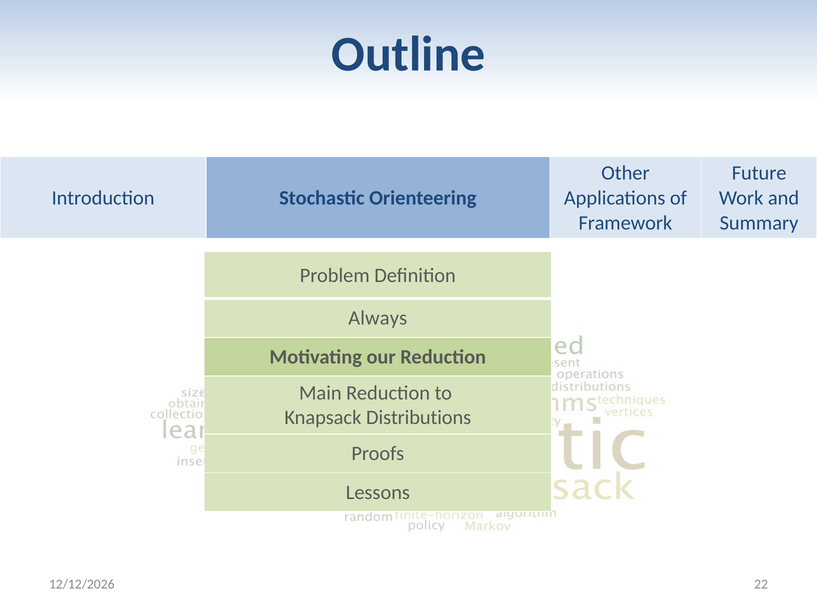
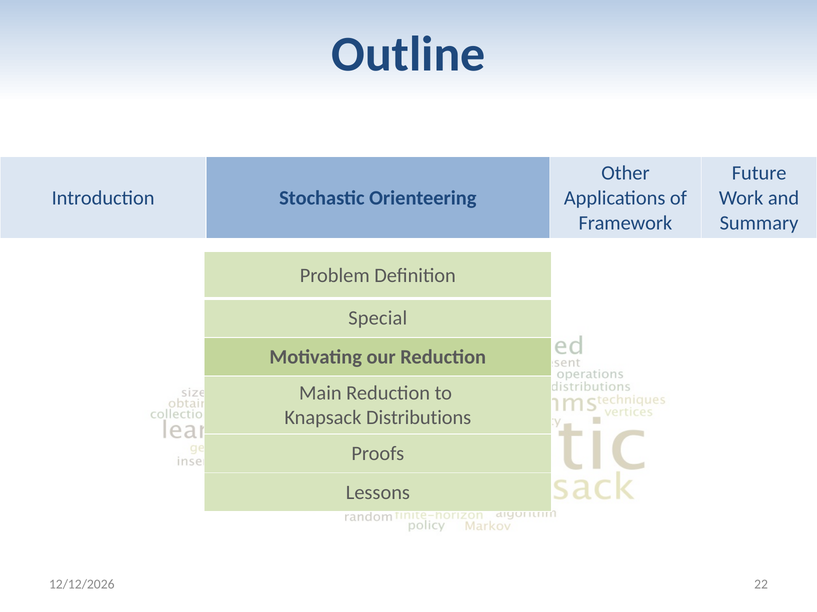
Always: Always -> Special
